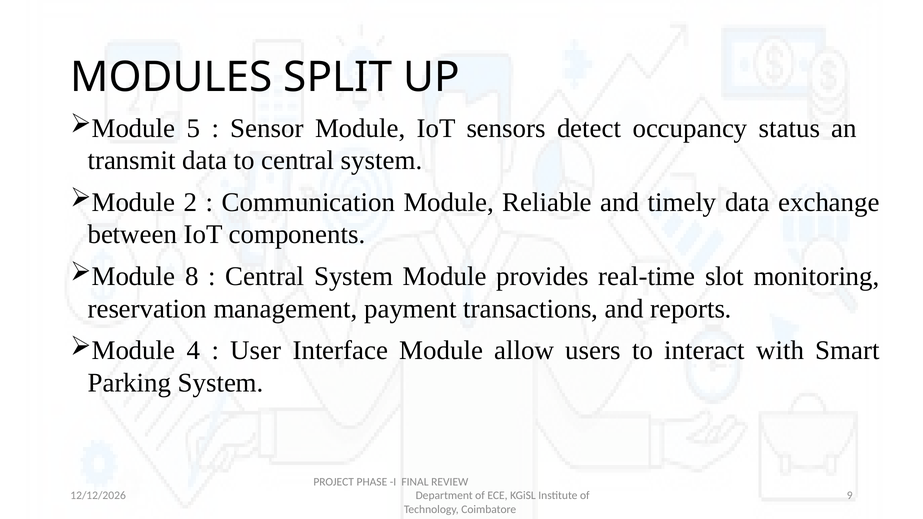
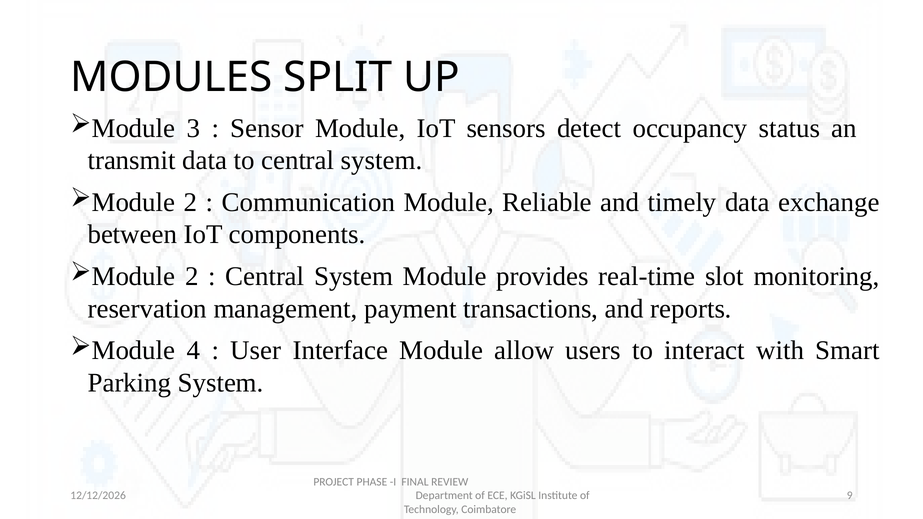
5: 5 -> 3
8 at (192, 277): 8 -> 2
